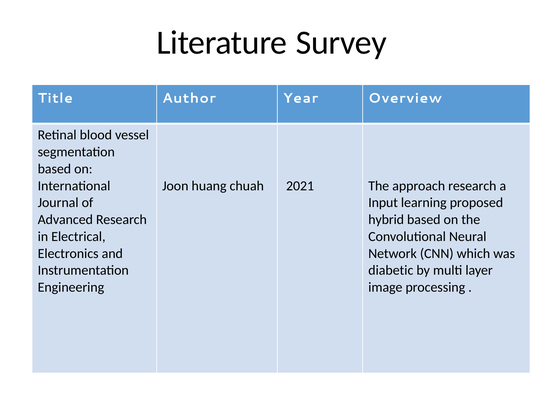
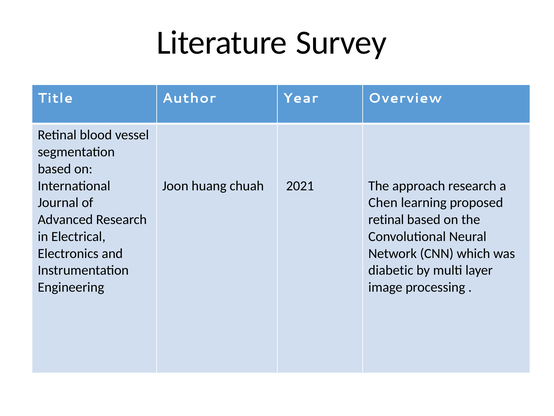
Input: Input -> Chen
hybrid at (386, 219): hybrid -> retinal
